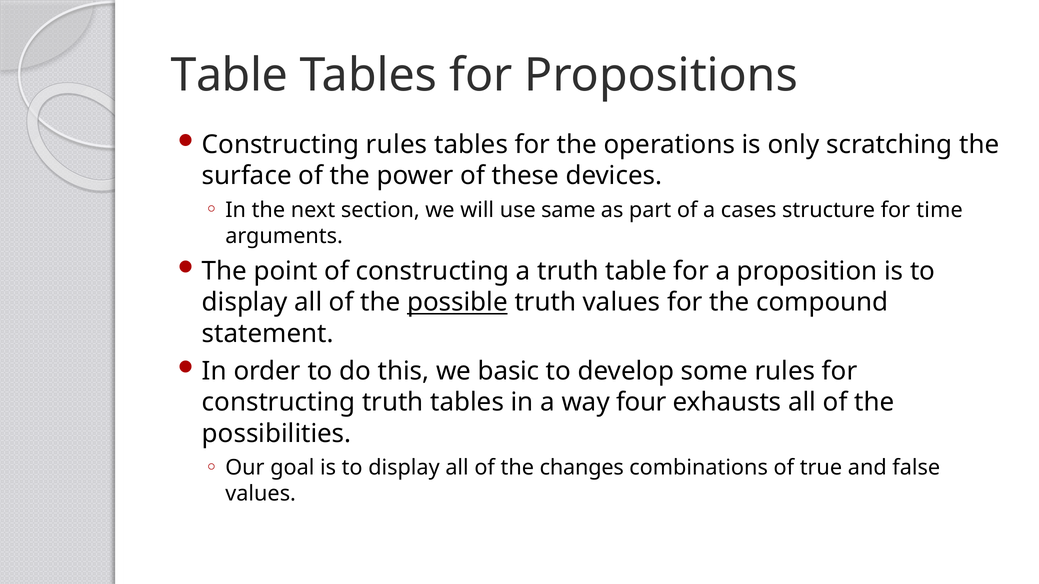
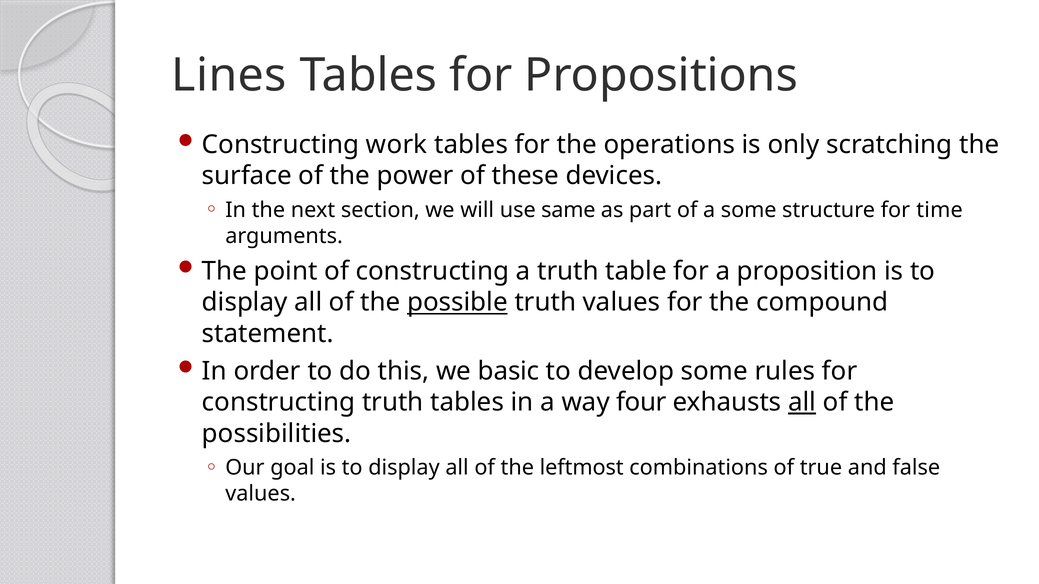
Table at (229, 75): Table -> Lines
Constructing rules: rules -> work
a cases: cases -> some
all at (802, 403) underline: none -> present
changes: changes -> leftmost
